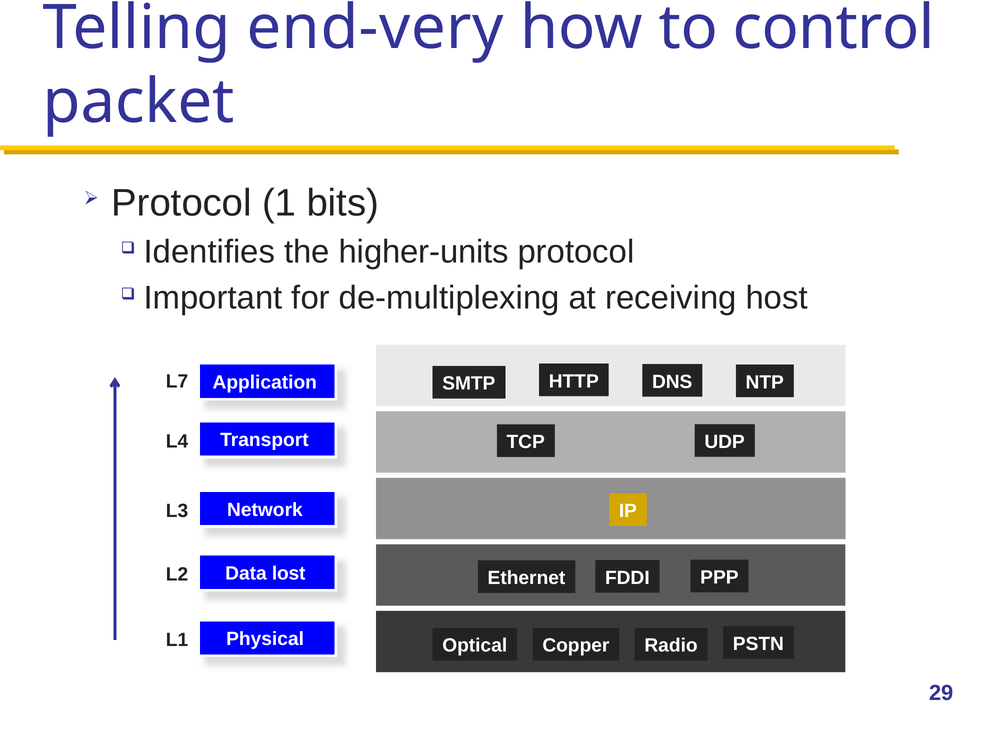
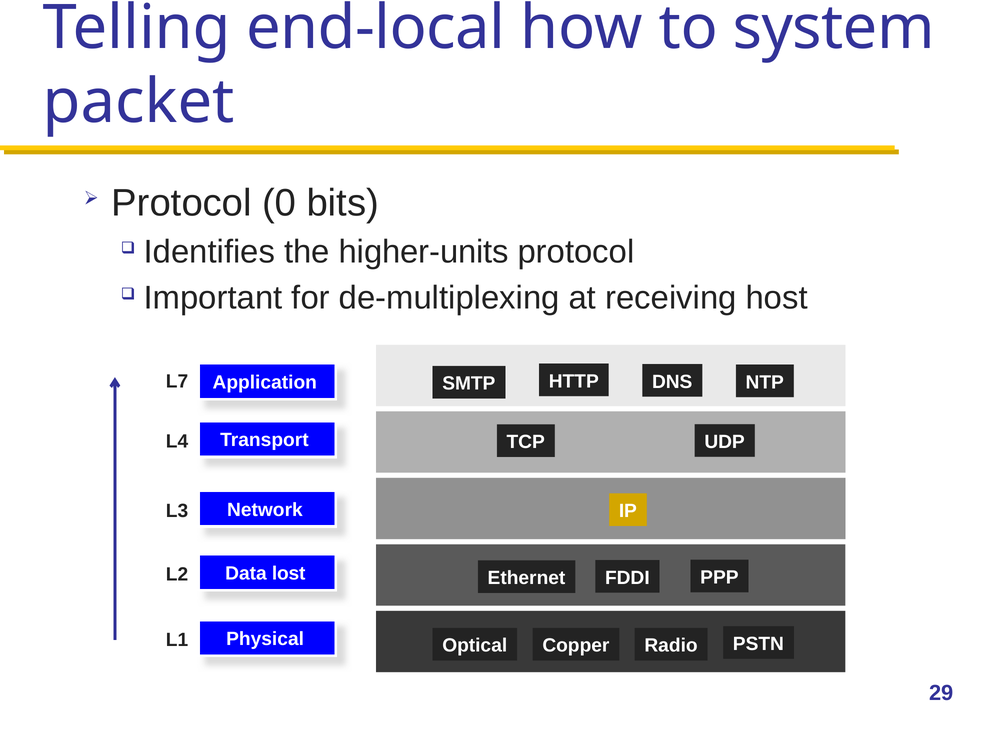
end-very: end-very -> end-local
control: control -> system
1: 1 -> 0
